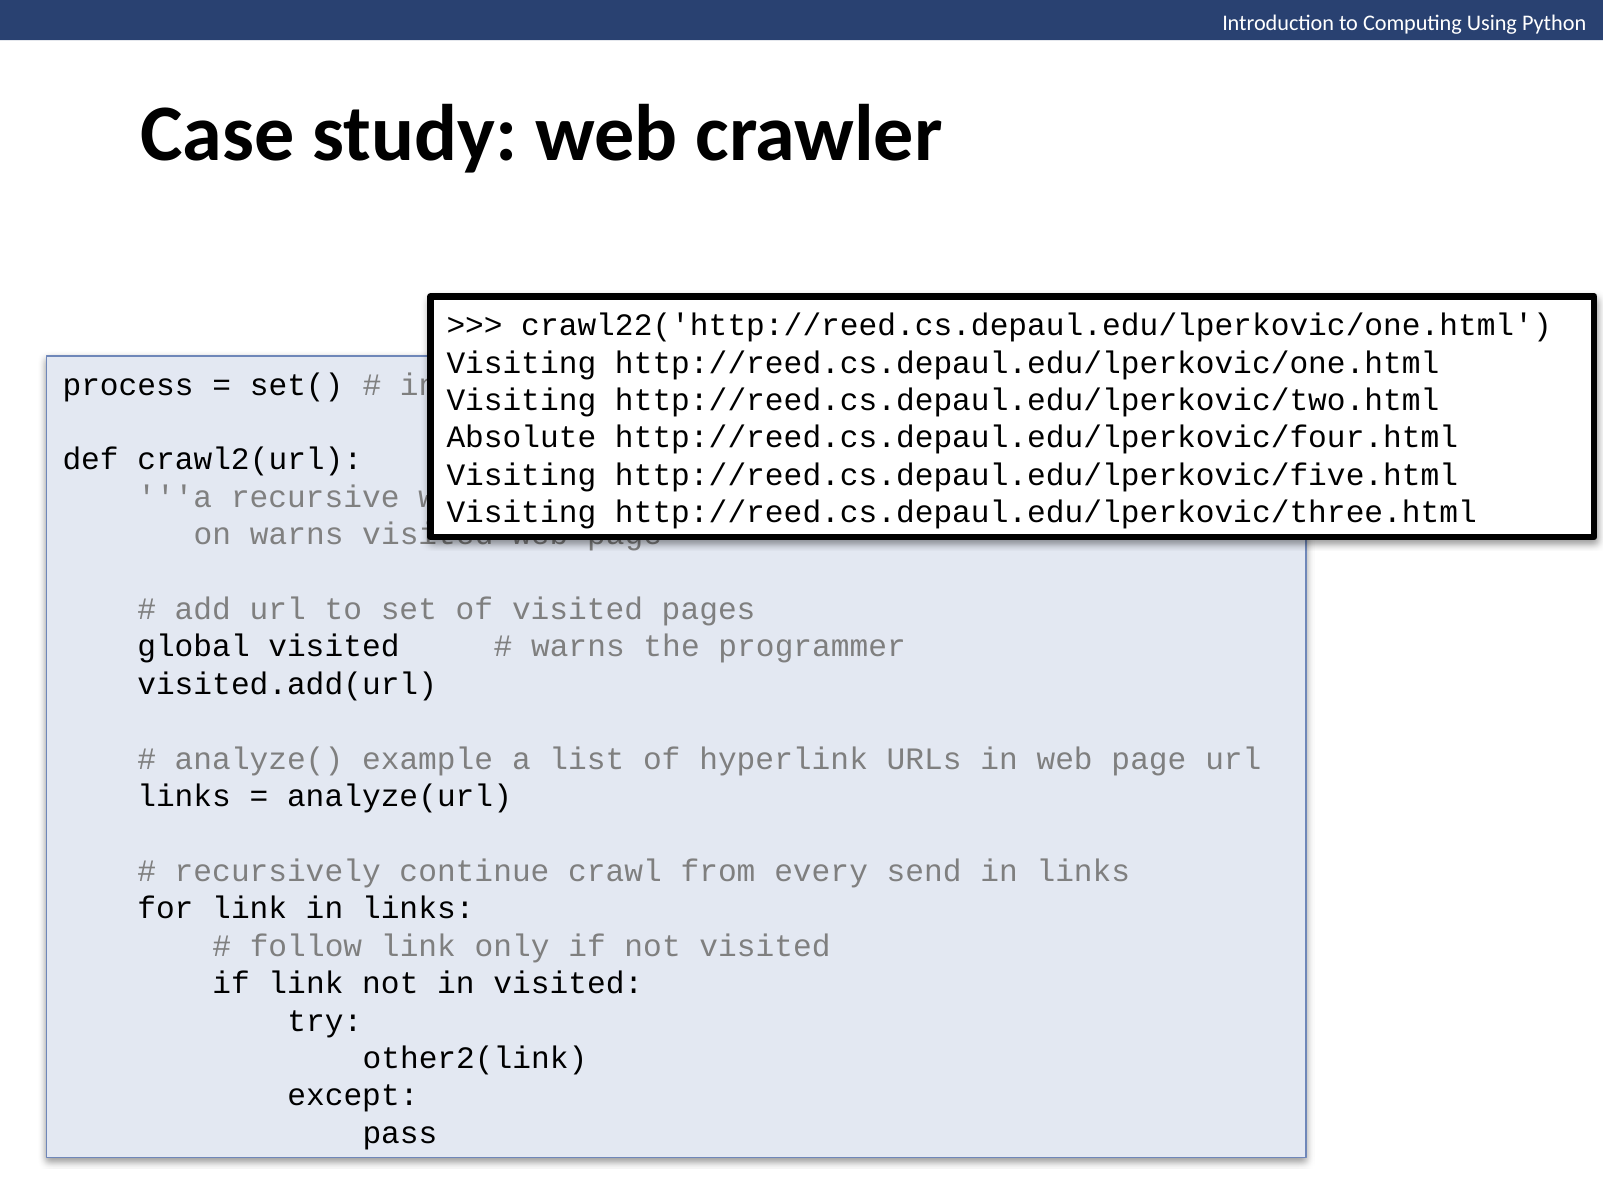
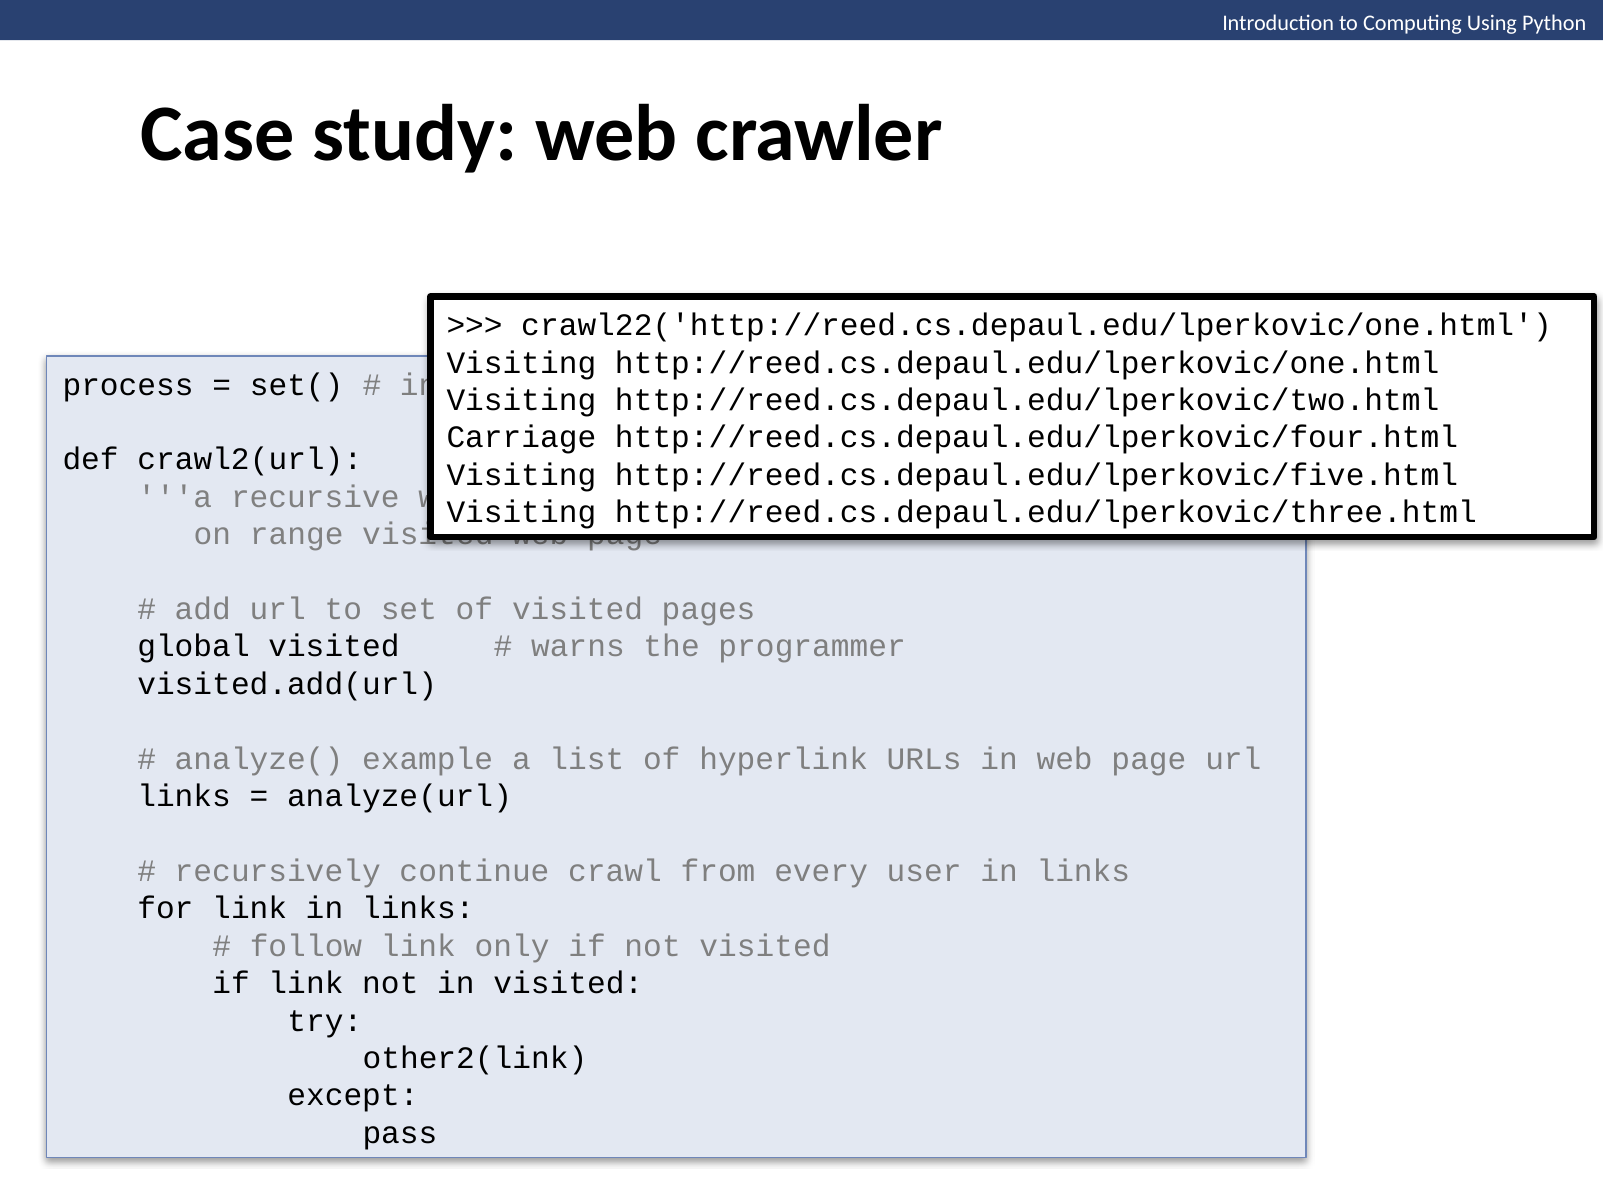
Absolute: Absolute -> Carriage
on warns: warns -> range
send: send -> user
